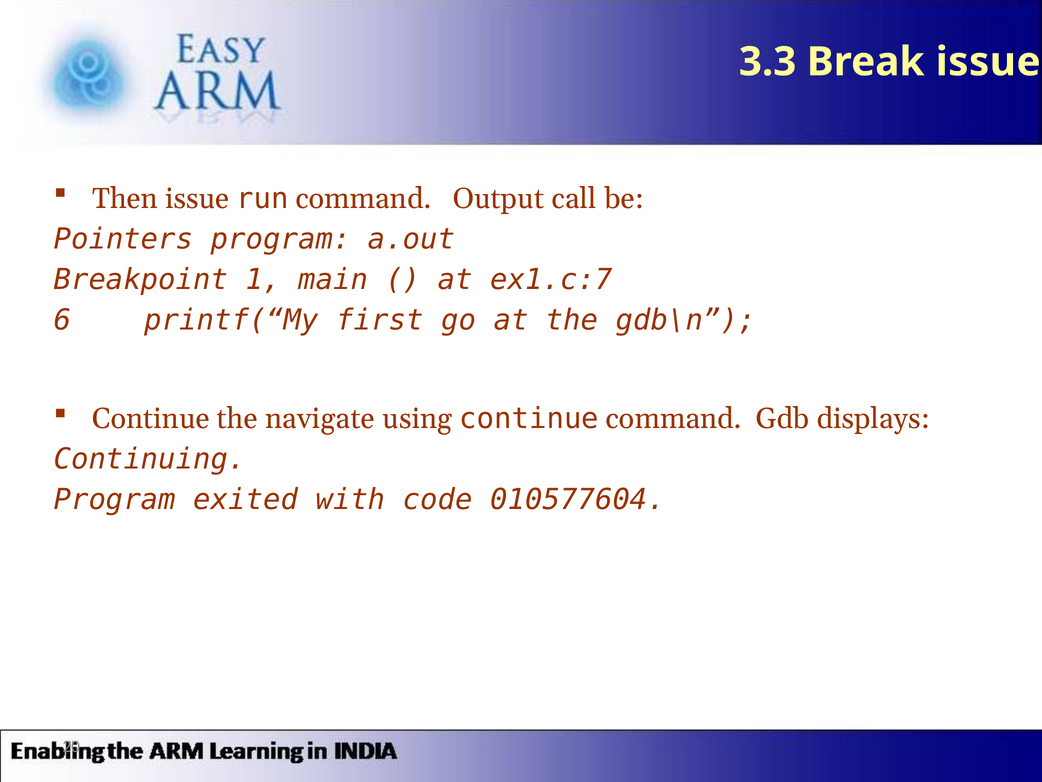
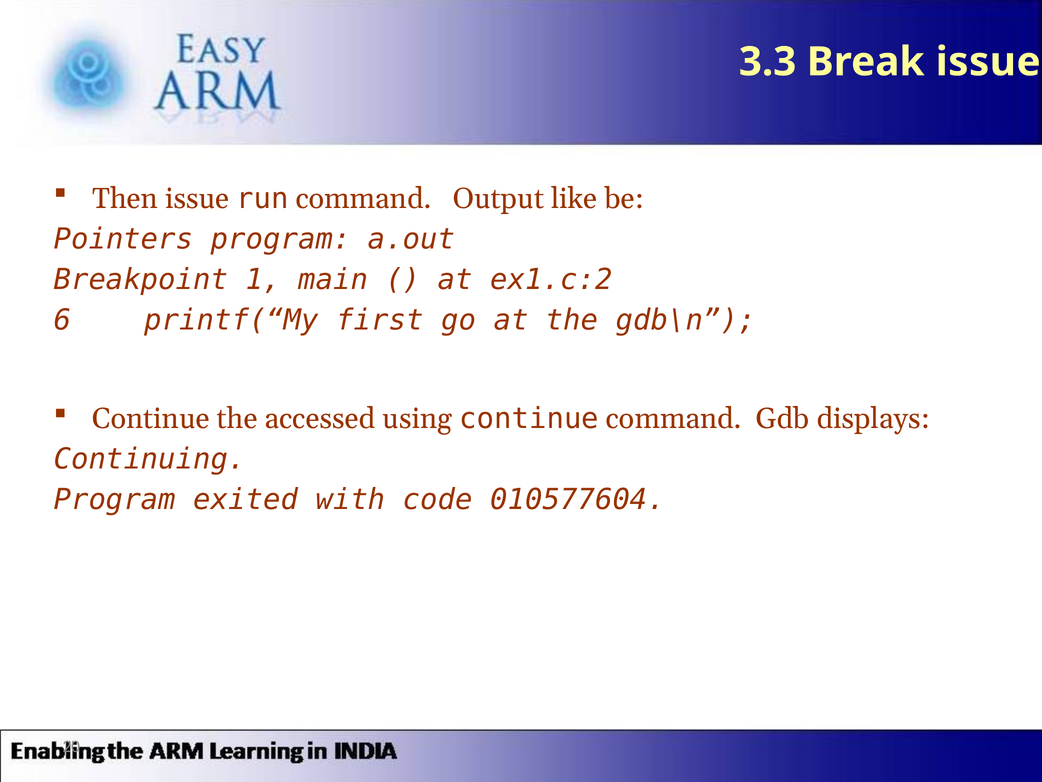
call: call -> like
ex1.c:7: ex1.c:7 -> ex1.c:2
navigate: navigate -> accessed
